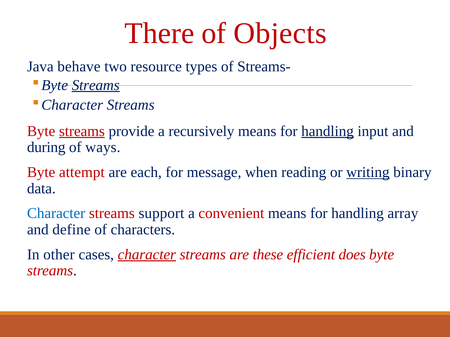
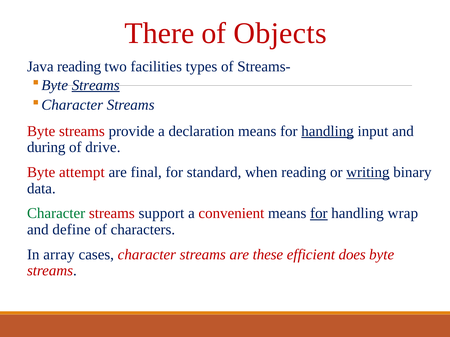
Java behave: behave -> reading
resource: resource -> facilities
streams at (82, 131) underline: present -> none
recursively: recursively -> declaration
ways: ways -> drive
each: each -> final
message: message -> standard
Character at (56, 214) colour: blue -> green
for at (319, 214) underline: none -> present
array: array -> wrap
other: other -> array
character at (147, 255) underline: present -> none
